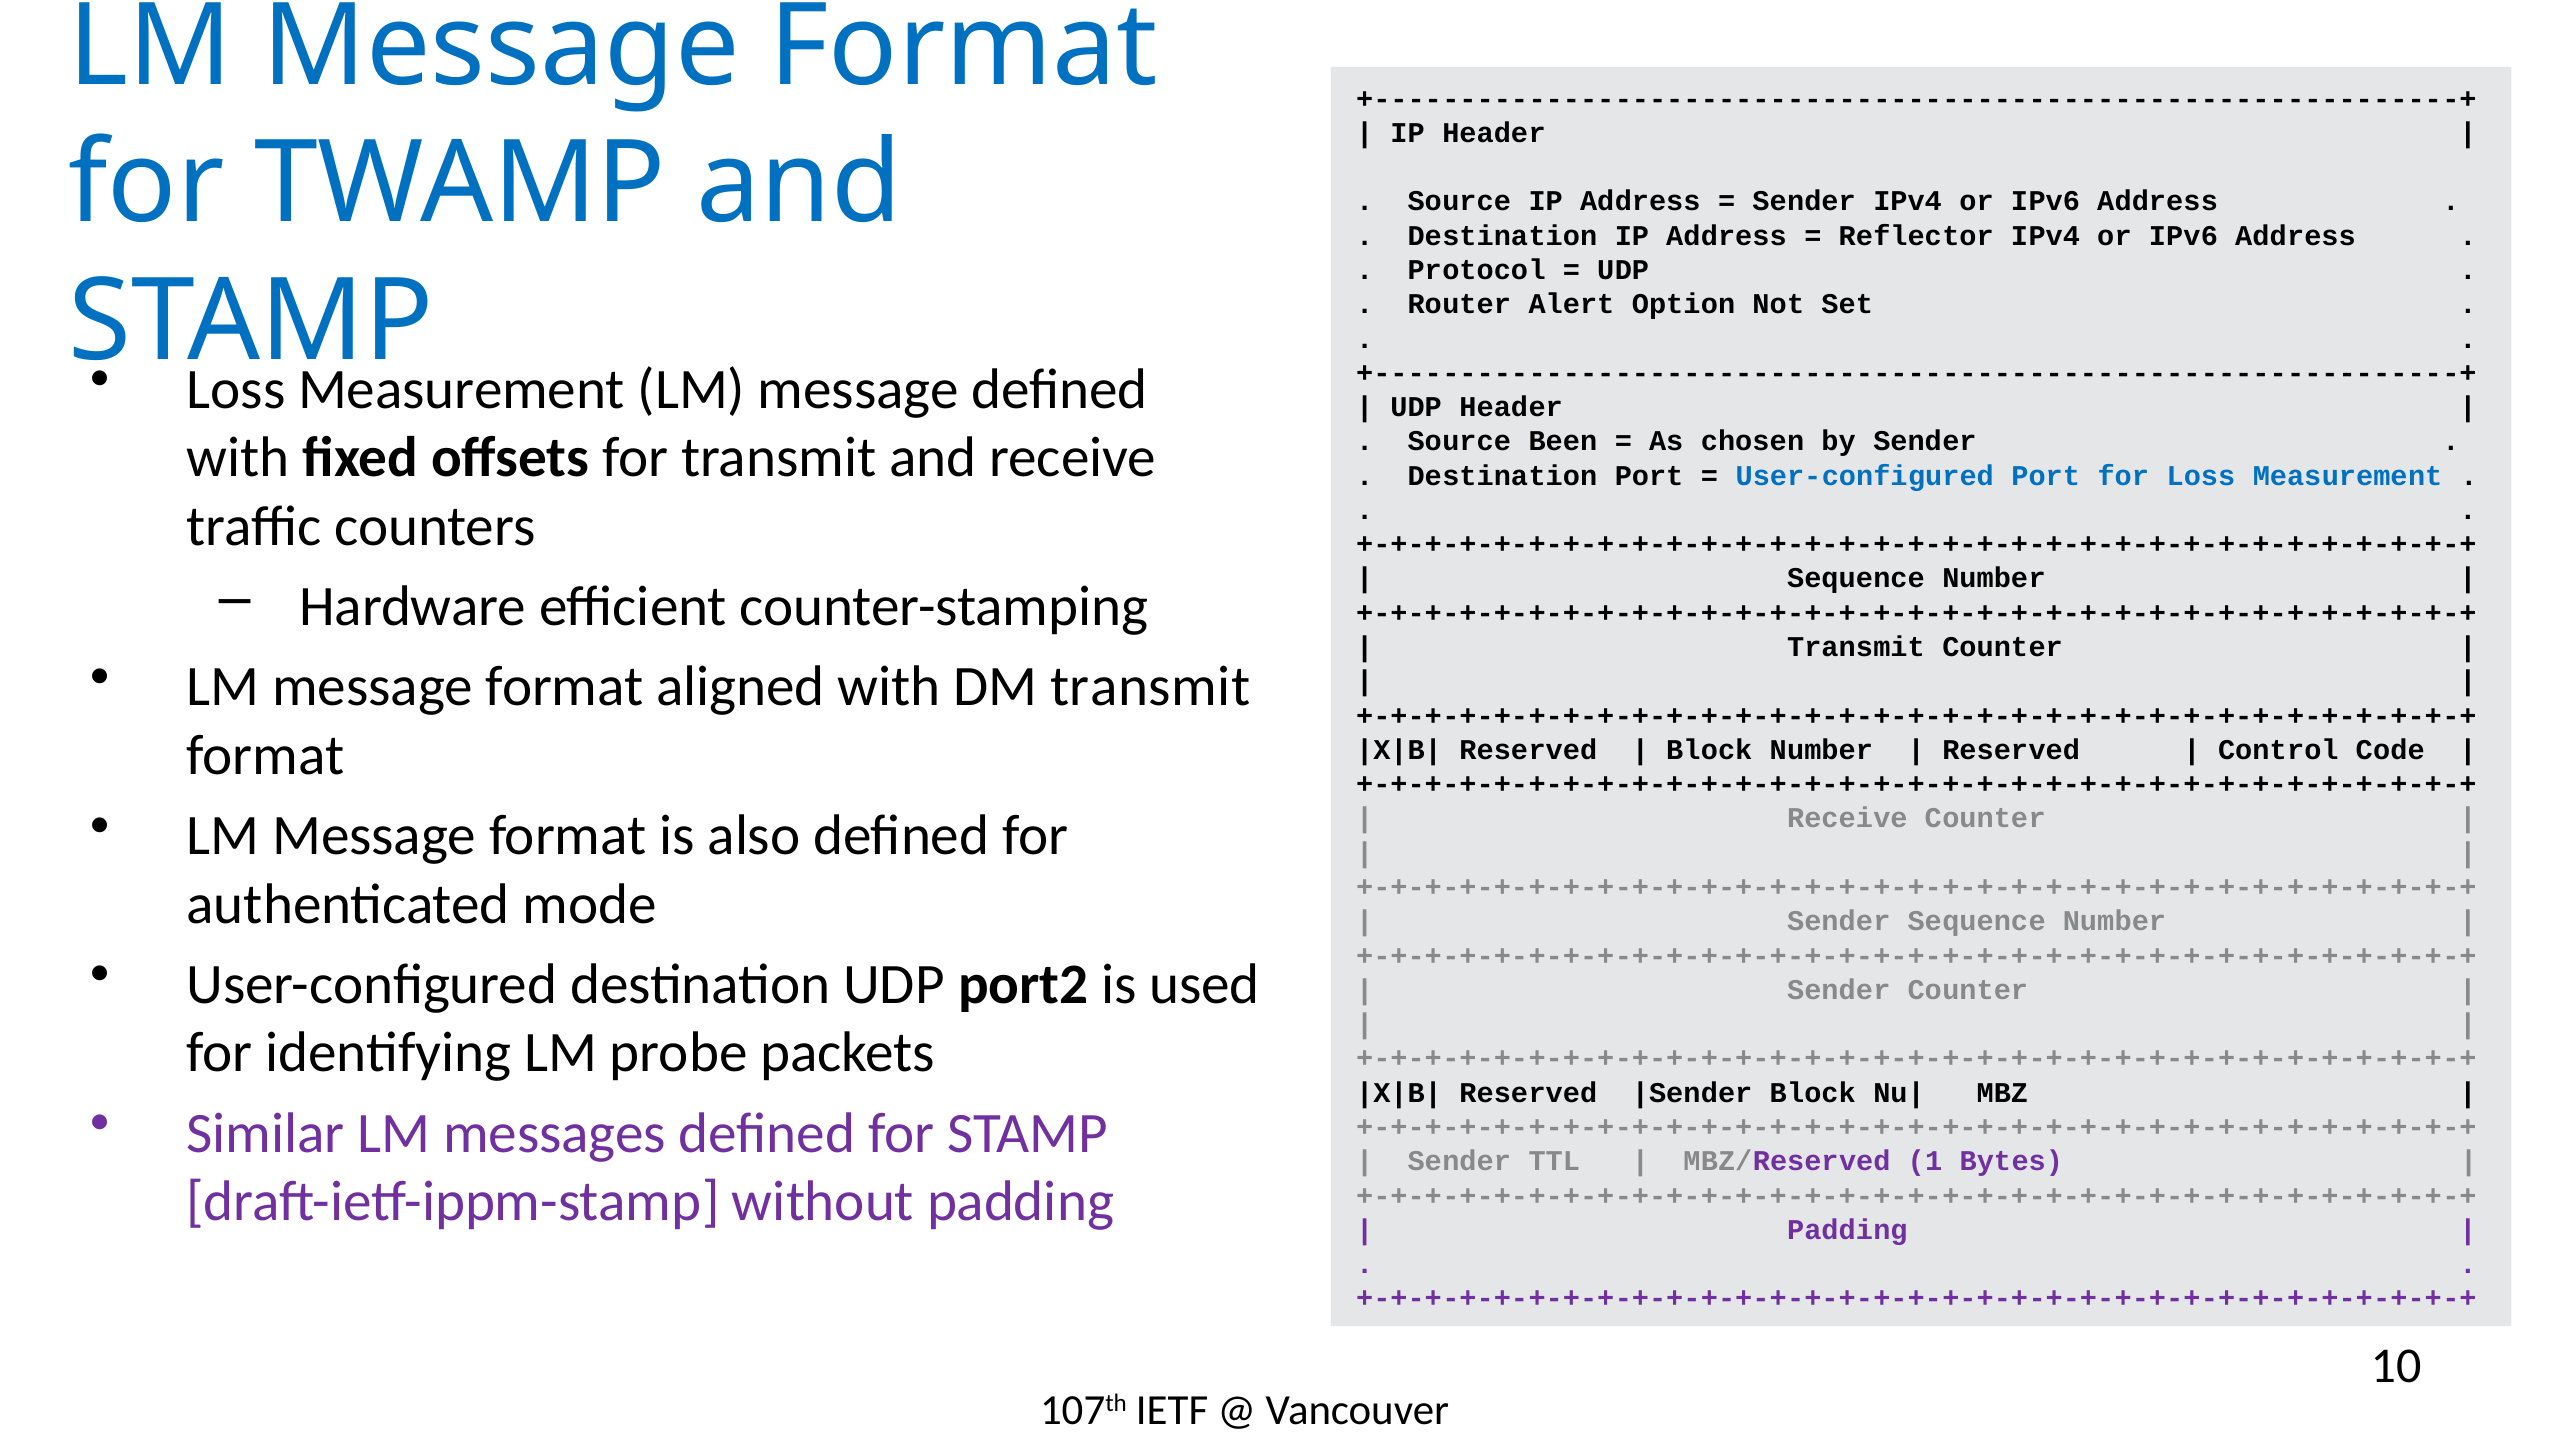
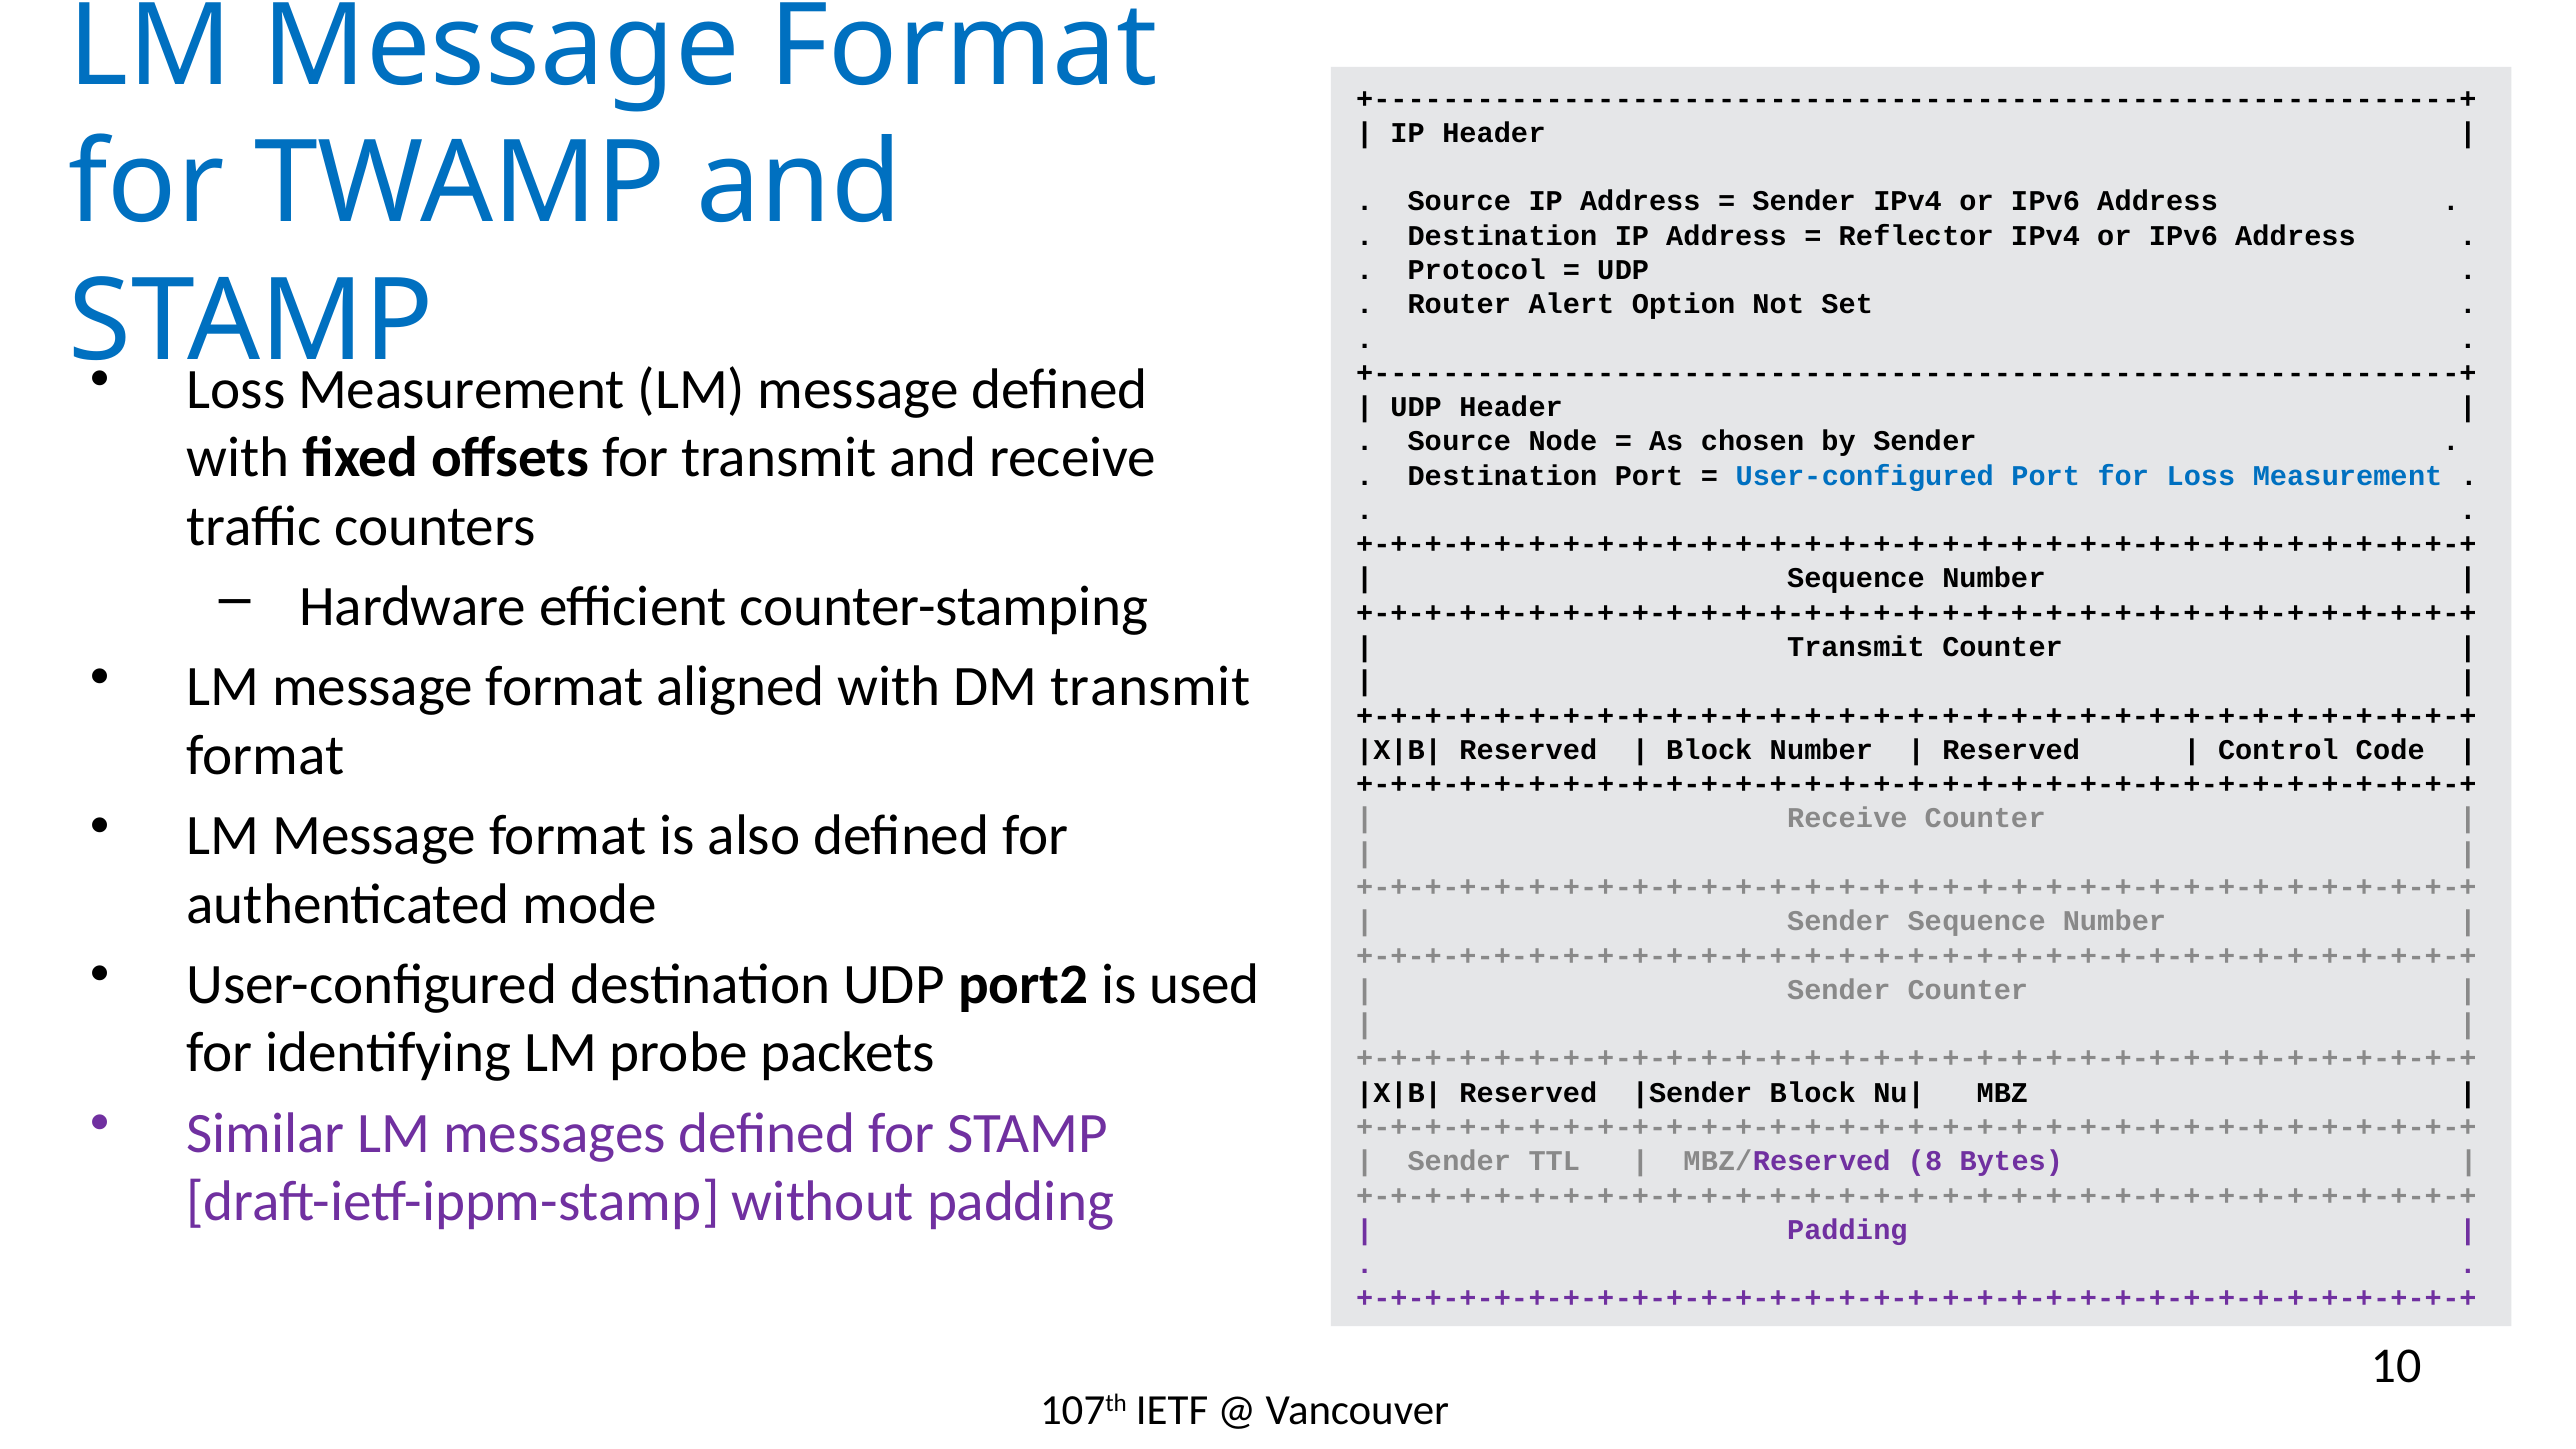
Been: Been -> Node
1: 1 -> 8
